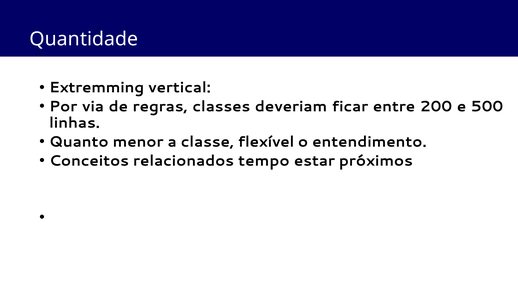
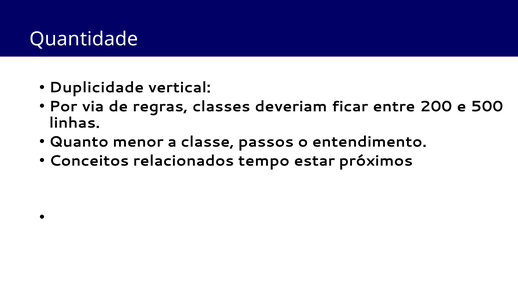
Extremming: Extremming -> Duplicidade
flexível: flexível -> passos
